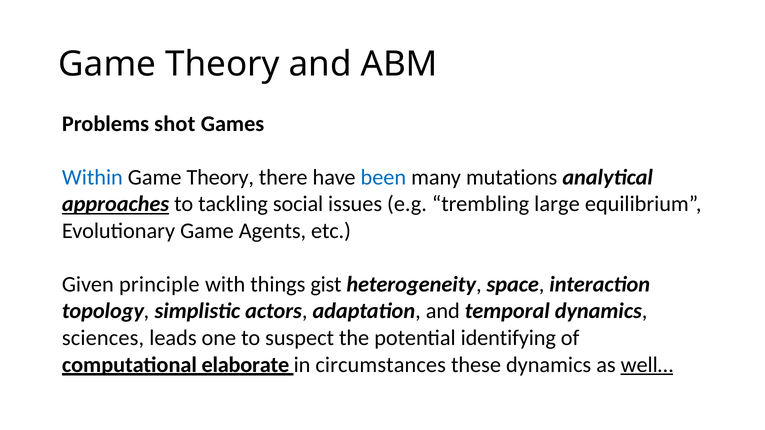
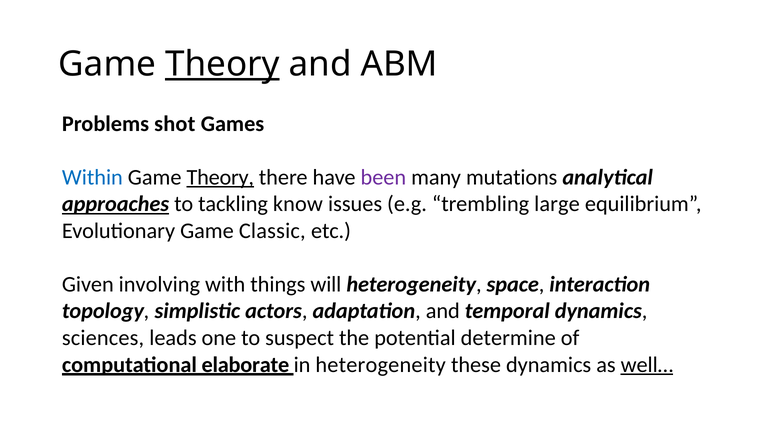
Theory at (222, 64) underline: none -> present
Theory at (220, 177) underline: none -> present
been colour: blue -> purple
social: social -> know
Agents: Agents -> Classic
principle: principle -> involving
gist: gist -> will
identifying: identifying -> determine
in circumstances: circumstances -> heterogeneity
